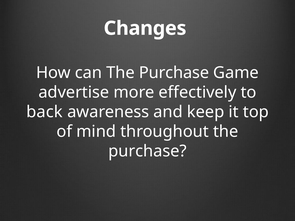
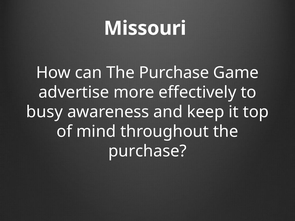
Changes: Changes -> Missouri
back: back -> busy
